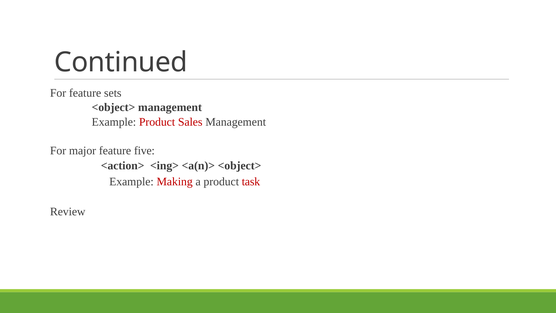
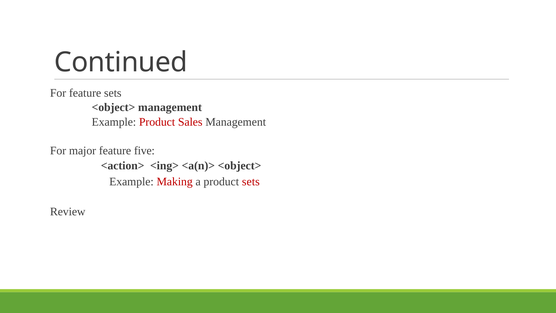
product task: task -> sets
